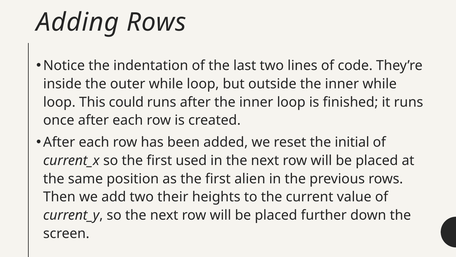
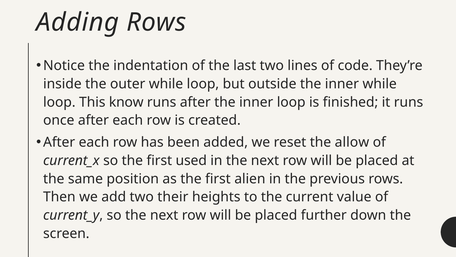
could: could -> know
initial: initial -> allow
